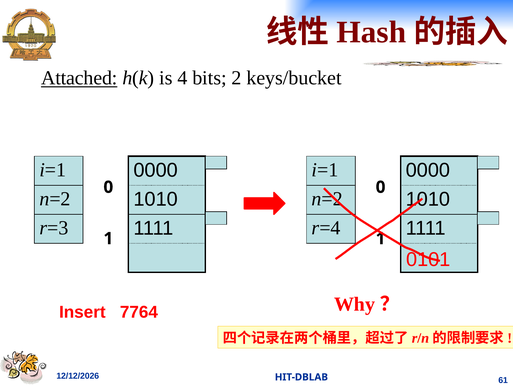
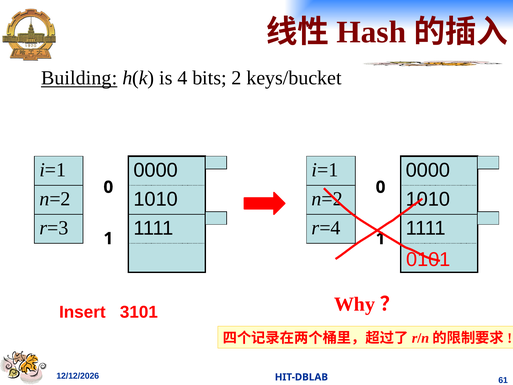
Attached: Attached -> Building
7764: 7764 -> 3101
